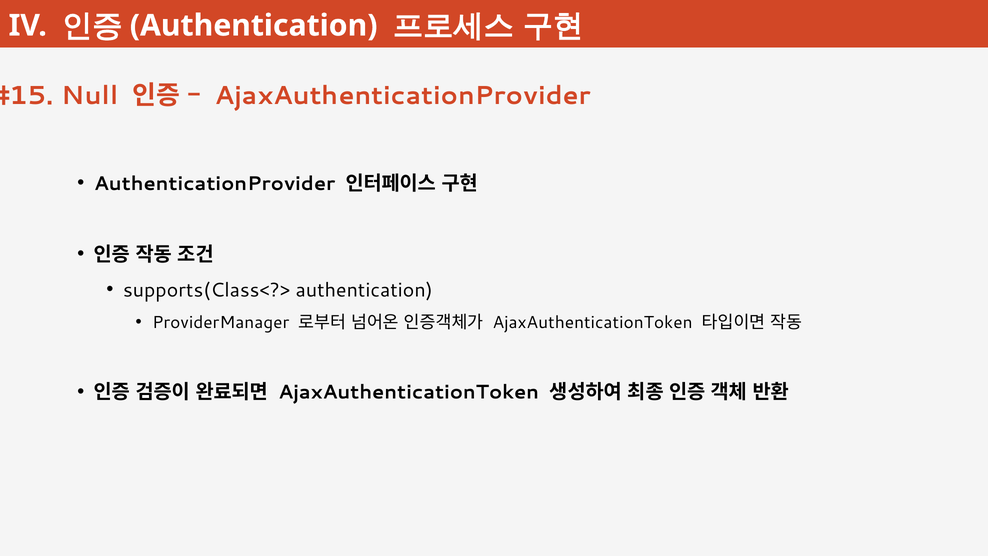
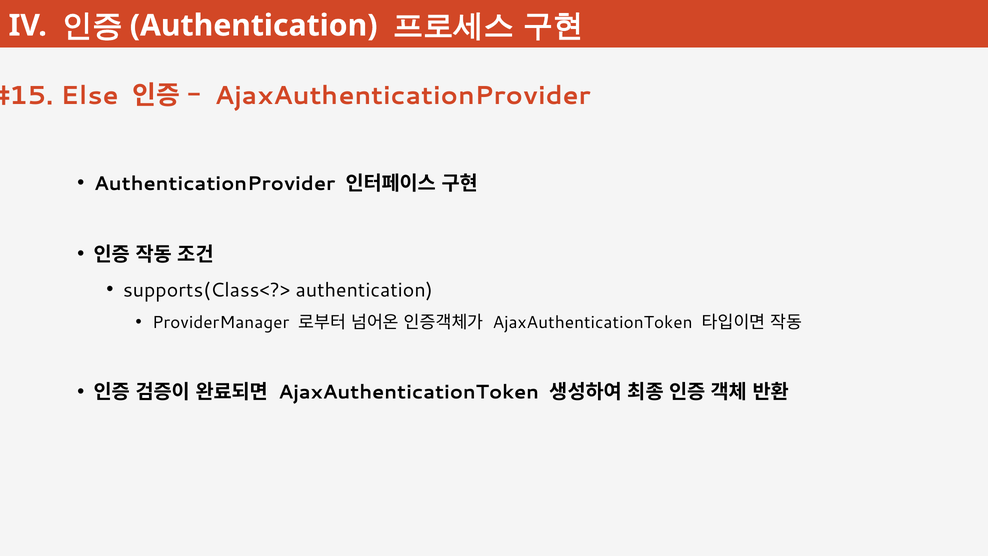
Null: Null -> Else
